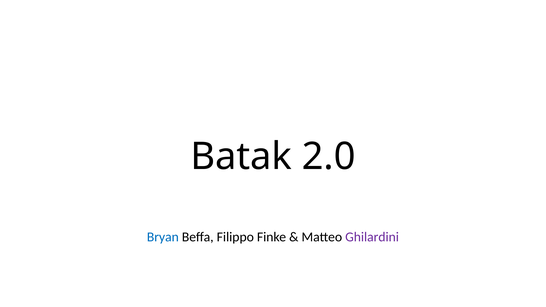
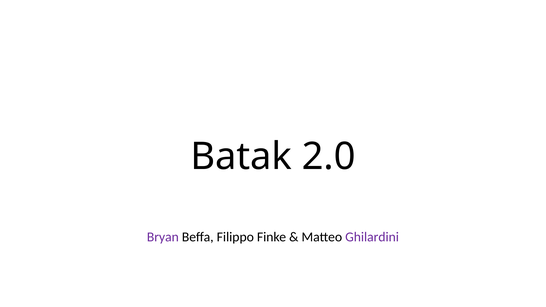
Bryan colour: blue -> purple
